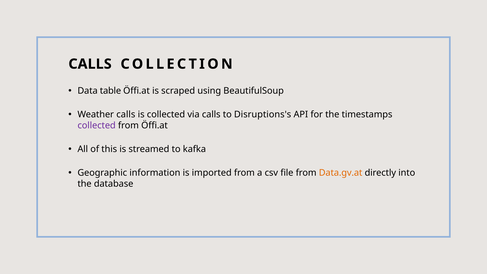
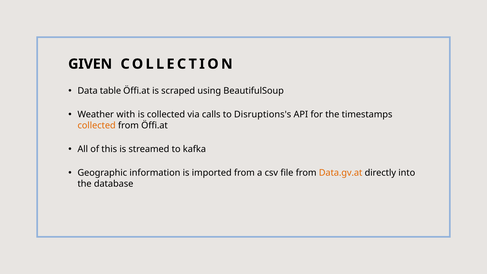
CALLS at (90, 64): CALLS -> GIVEN
Weather calls: calls -> with
collected at (97, 126) colour: purple -> orange
